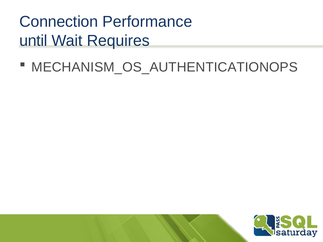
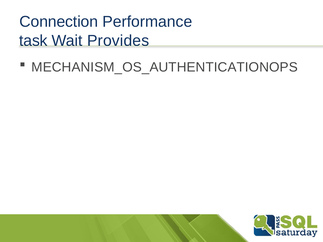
until: until -> task
Requires: Requires -> Provides
